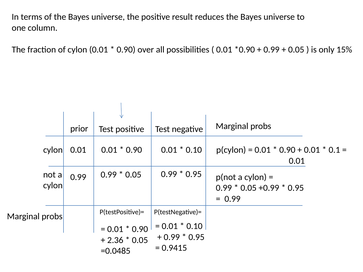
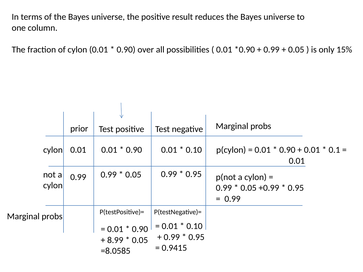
2.36: 2.36 -> 8.99
=0.0485: =0.0485 -> =8.0585
